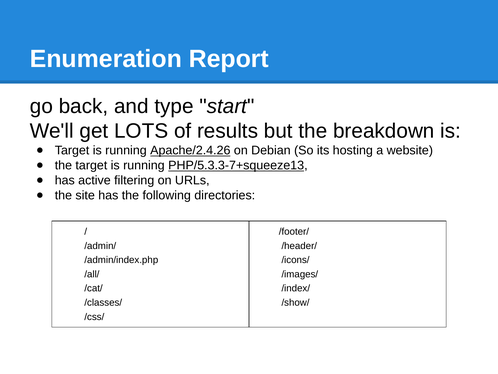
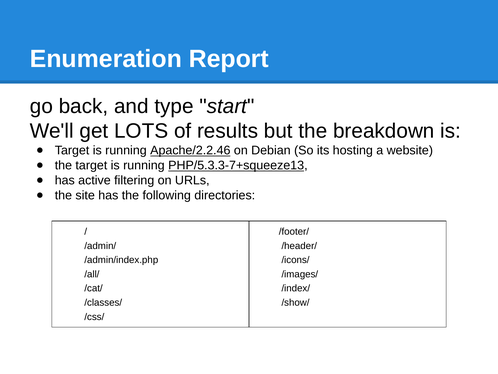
Apache/2.4.26: Apache/2.4.26 -> Apache/2.2.46
